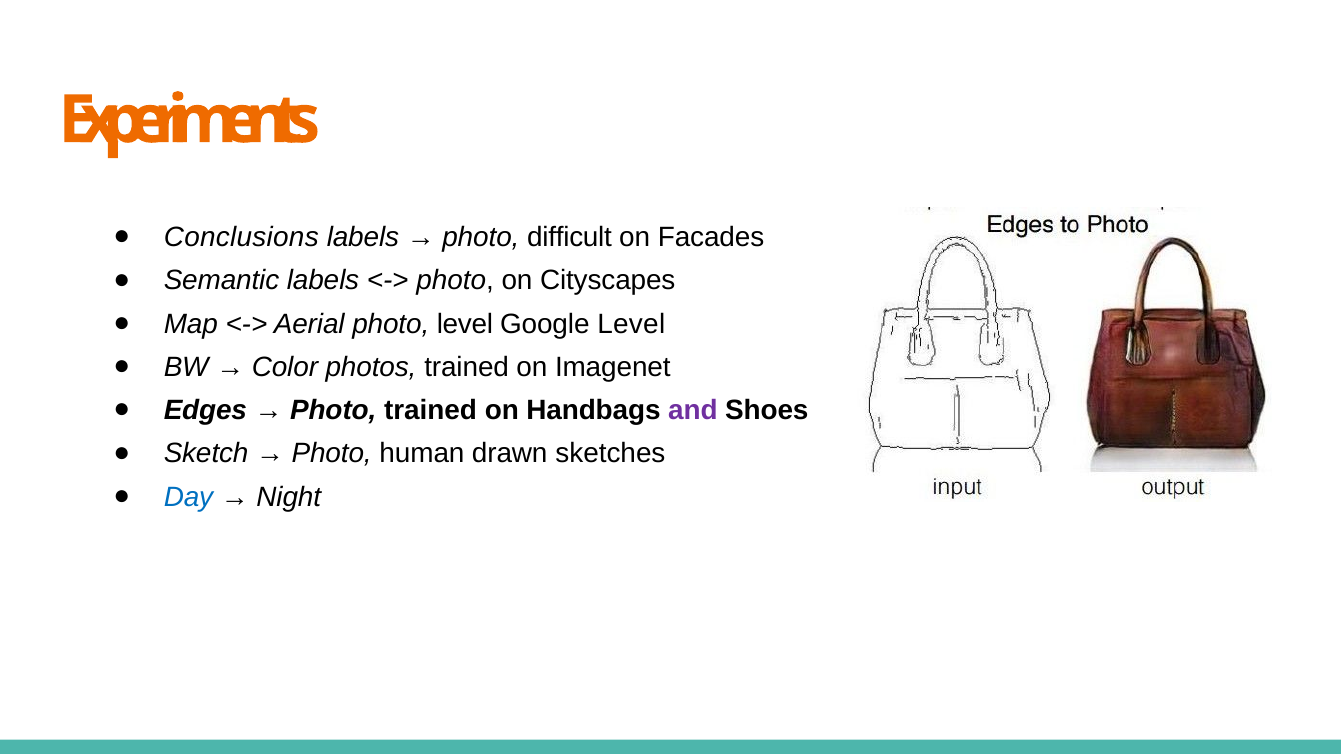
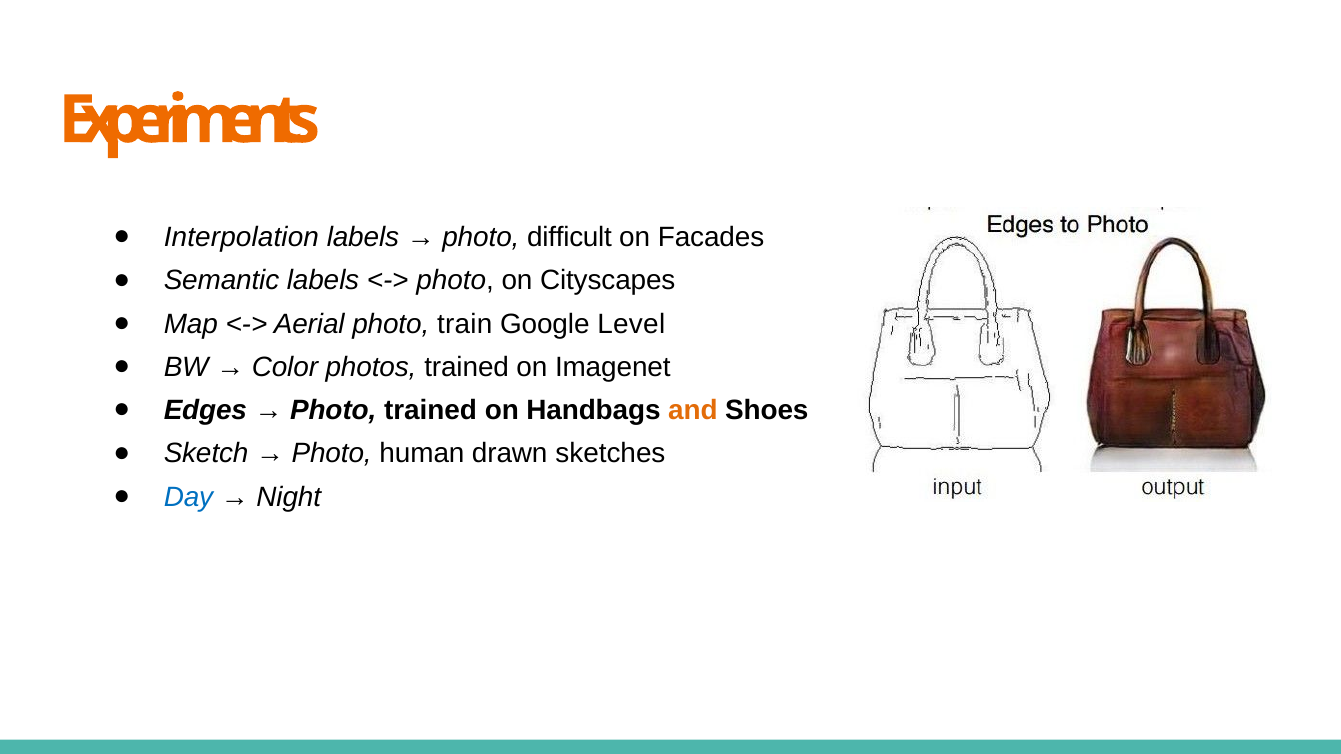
Conclusions: Conclusions -> Interpolation
photo level: level -> train
and colour: purple -> orange
